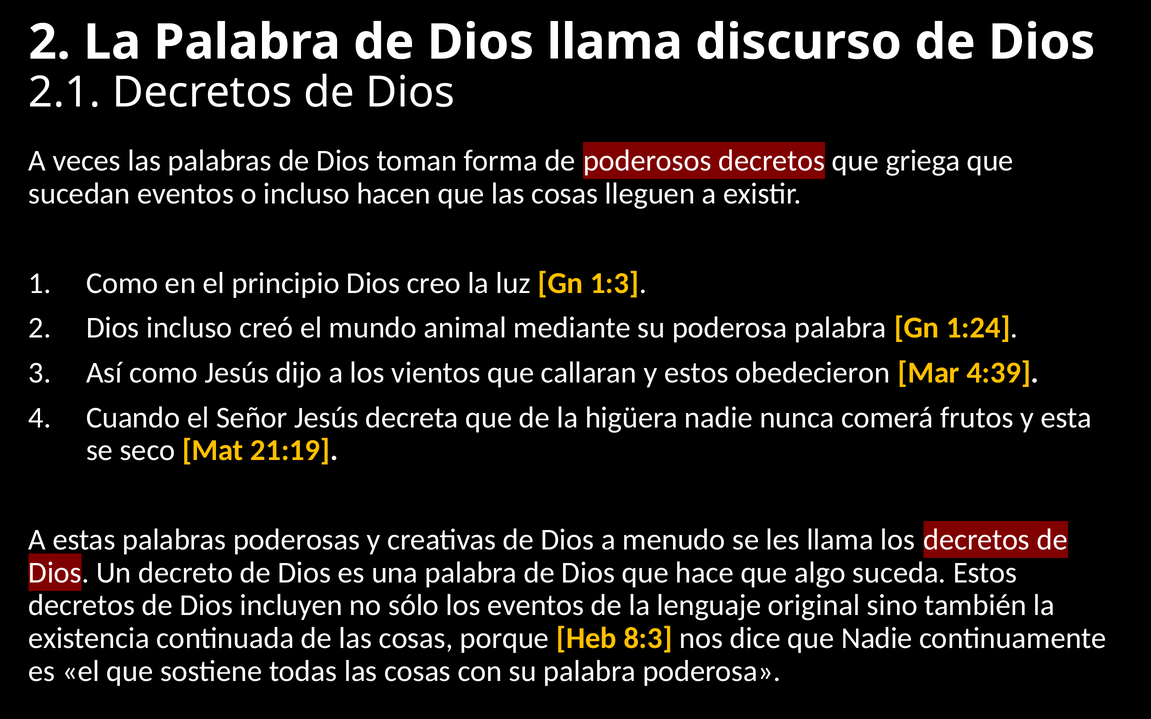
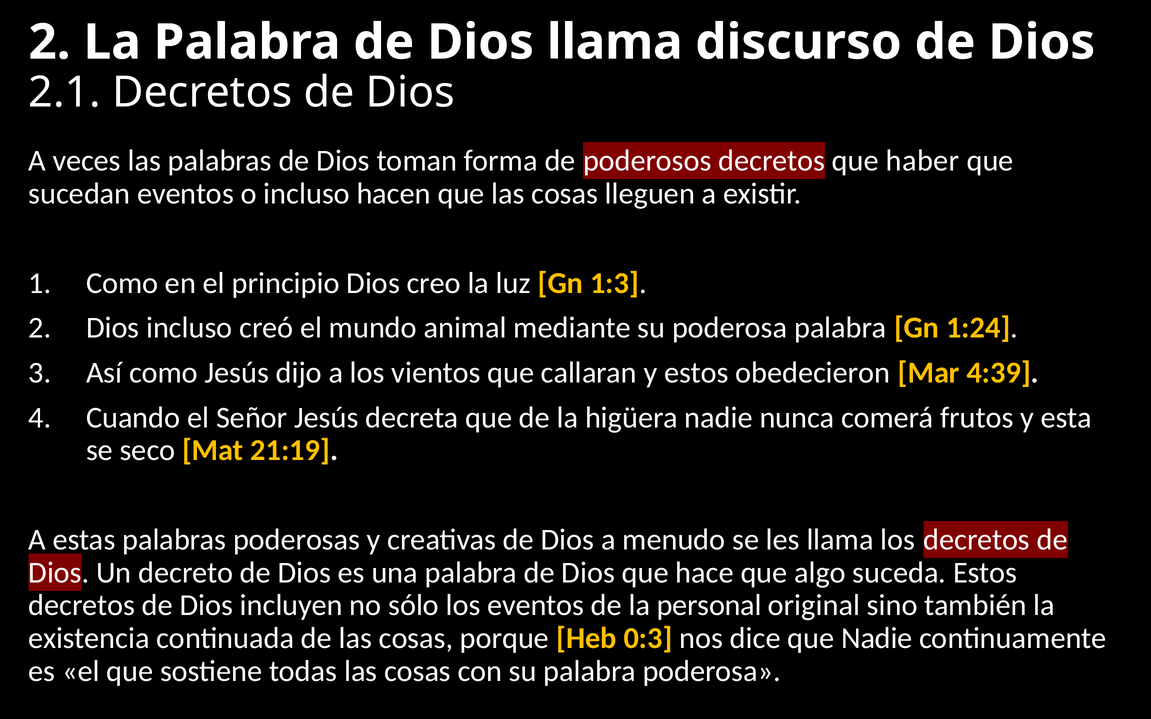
griega: griega -> haber
lenguaje: lenguaje -> personal
8:3: 8:3 -> 0:3
